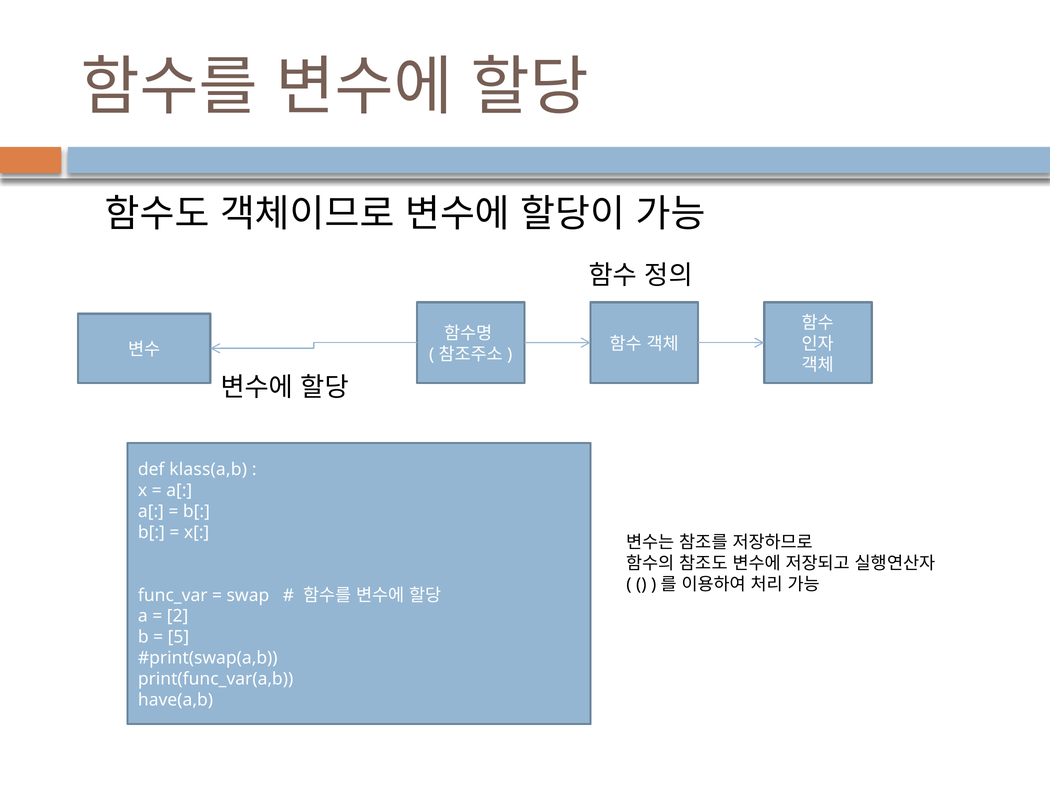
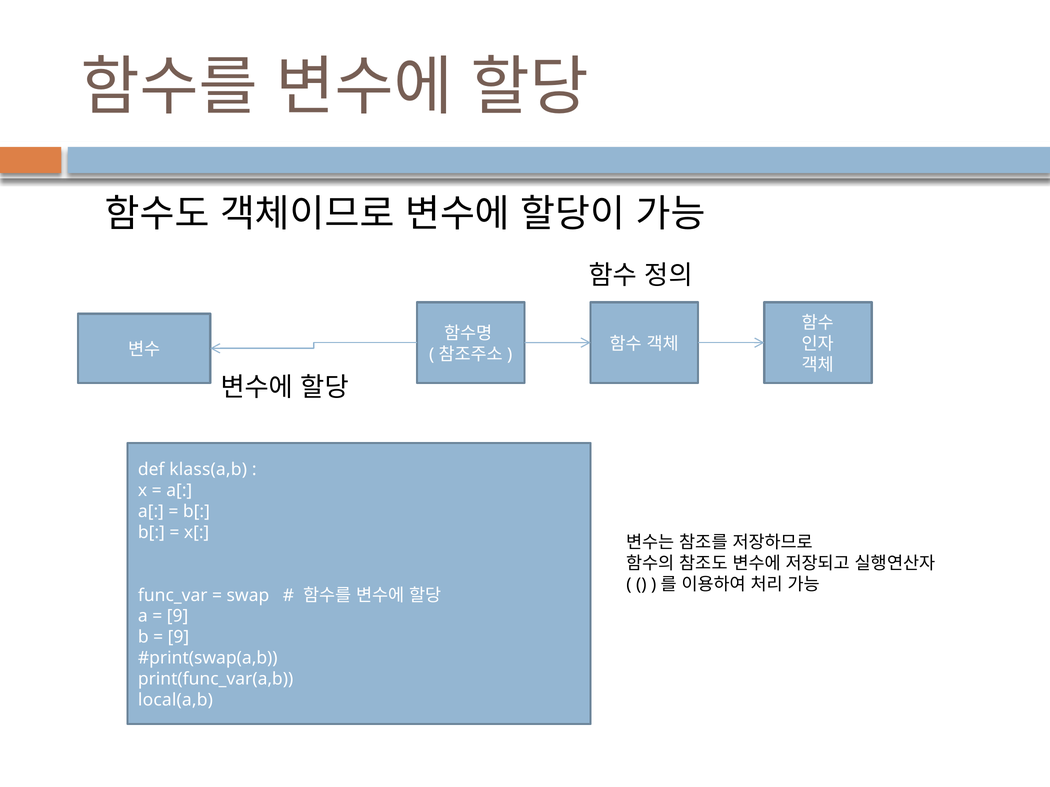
2 at (178, 617): 2 -> 9
5 at (178, 638): 5 -> 9
have(a,b: have(a,b -> local(a,b
